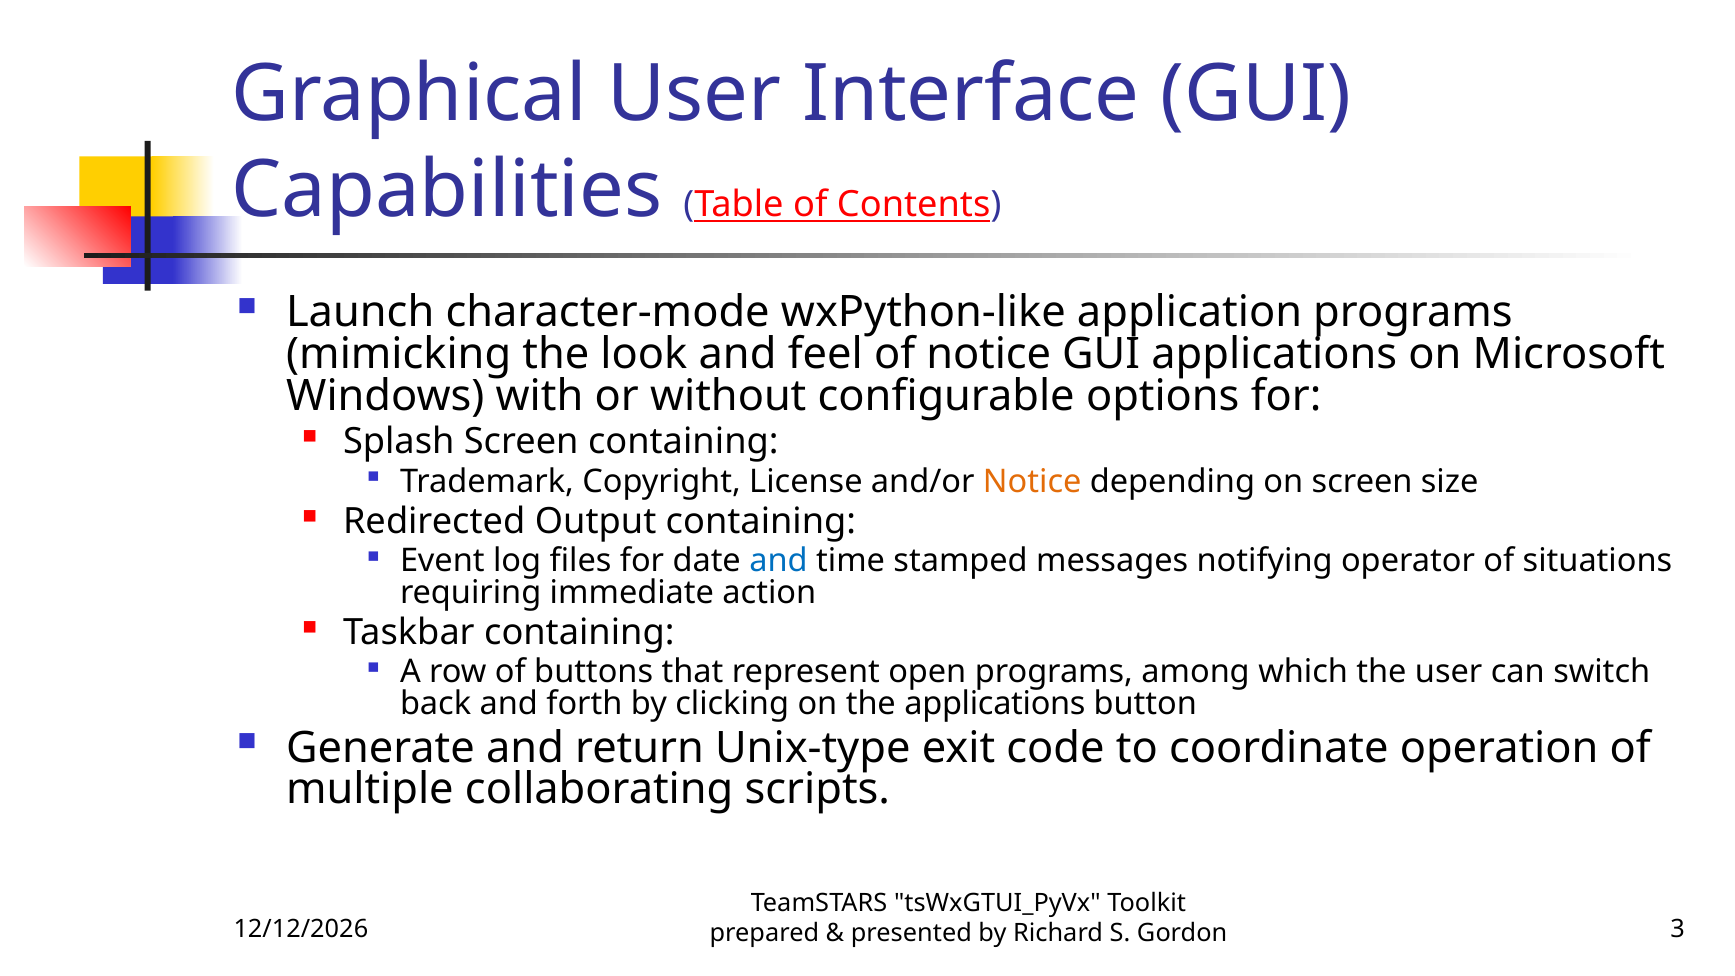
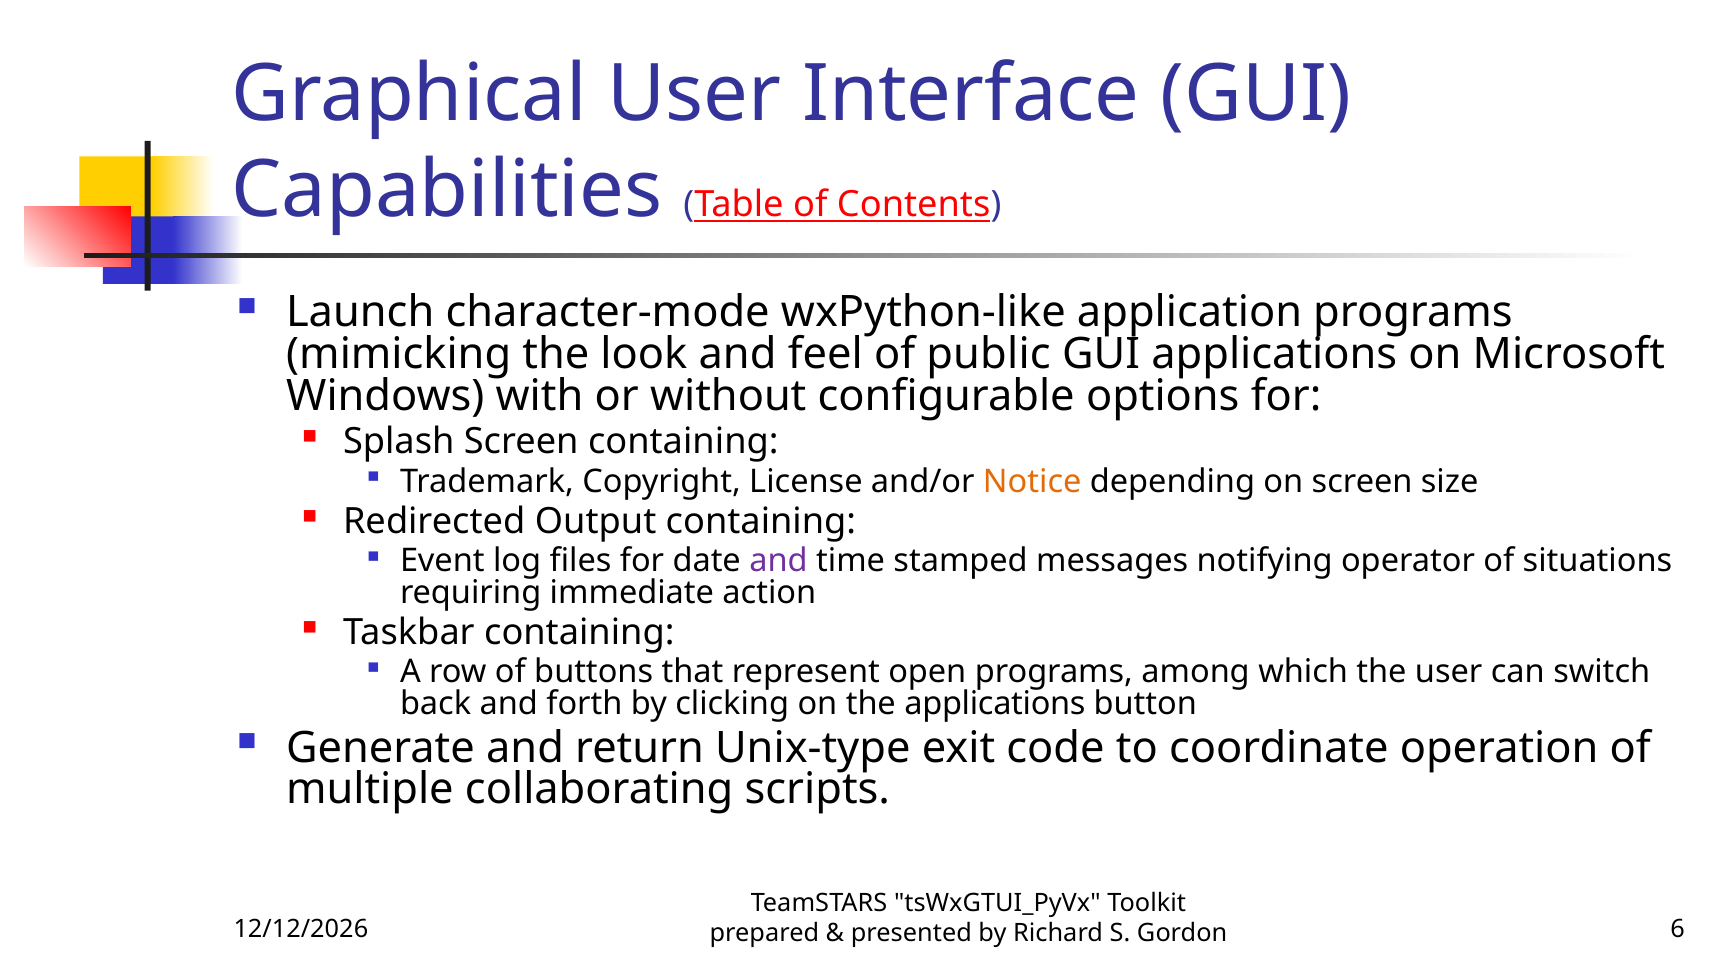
of notice: notice -> public
and at (779, 561) colour: blue -> purple
3: 3 -> 6
